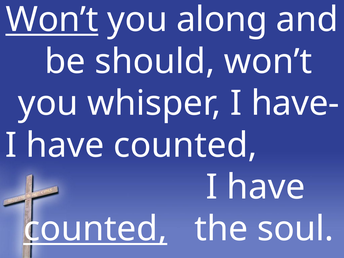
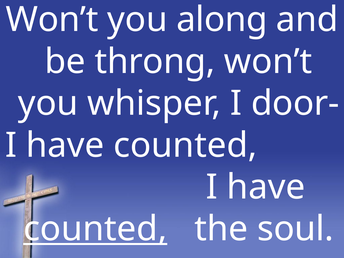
Won’t at (52, 20) underline: present -> none
should: should -> throng
have-: have- -> door-
